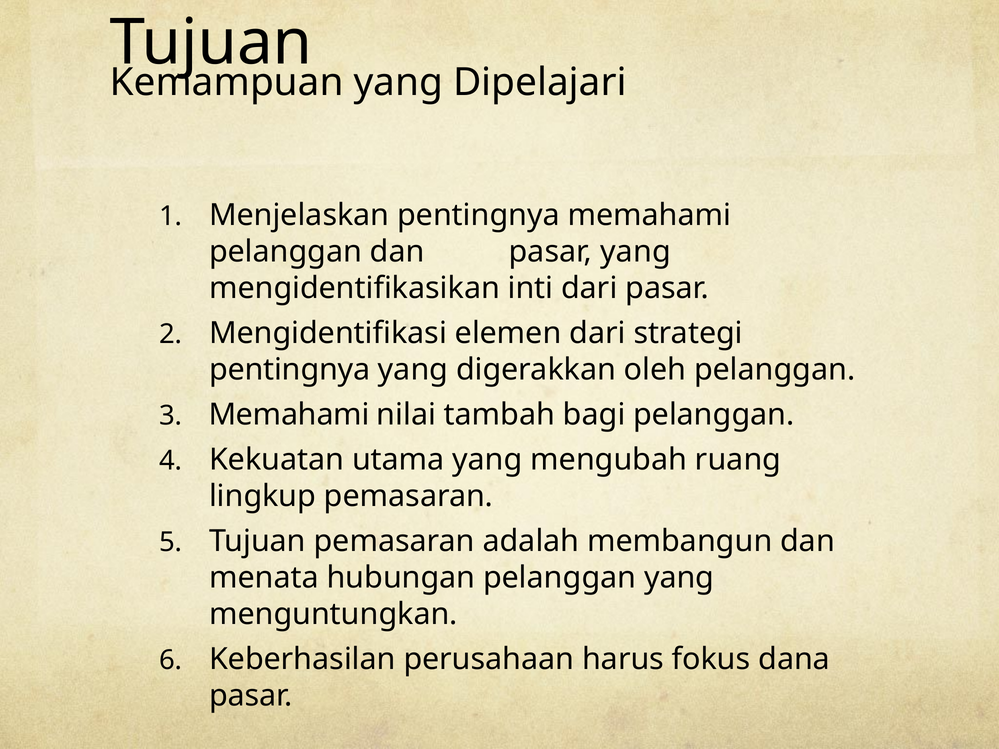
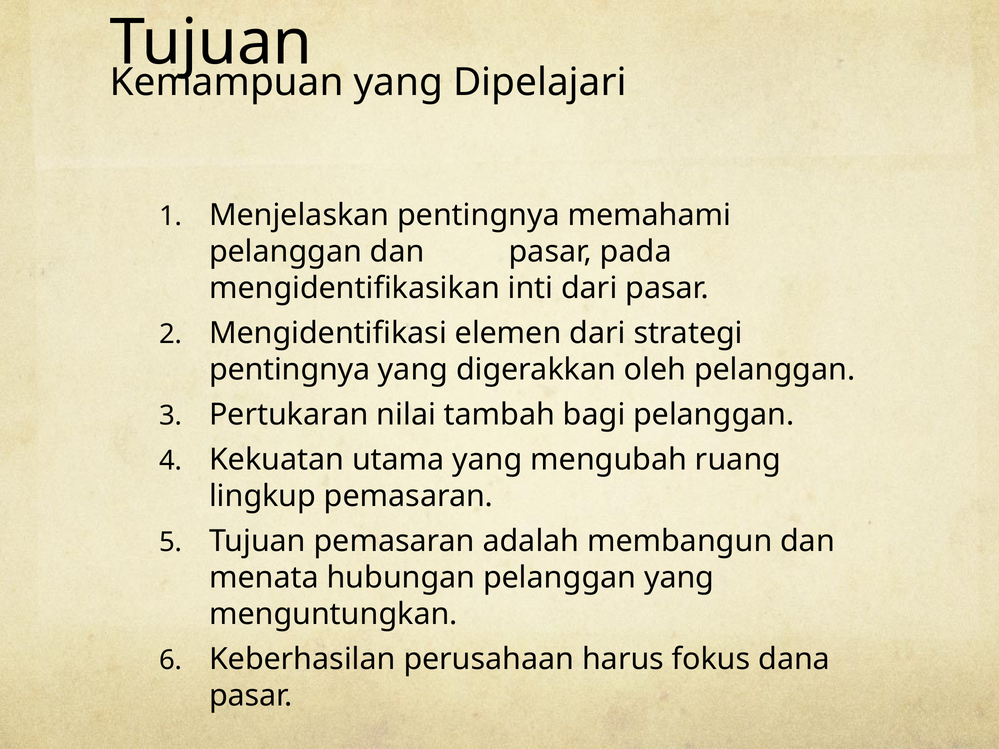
pasar yang: yang -> pada
Memahami at (289, 415): Memahami -> Pertukaran
